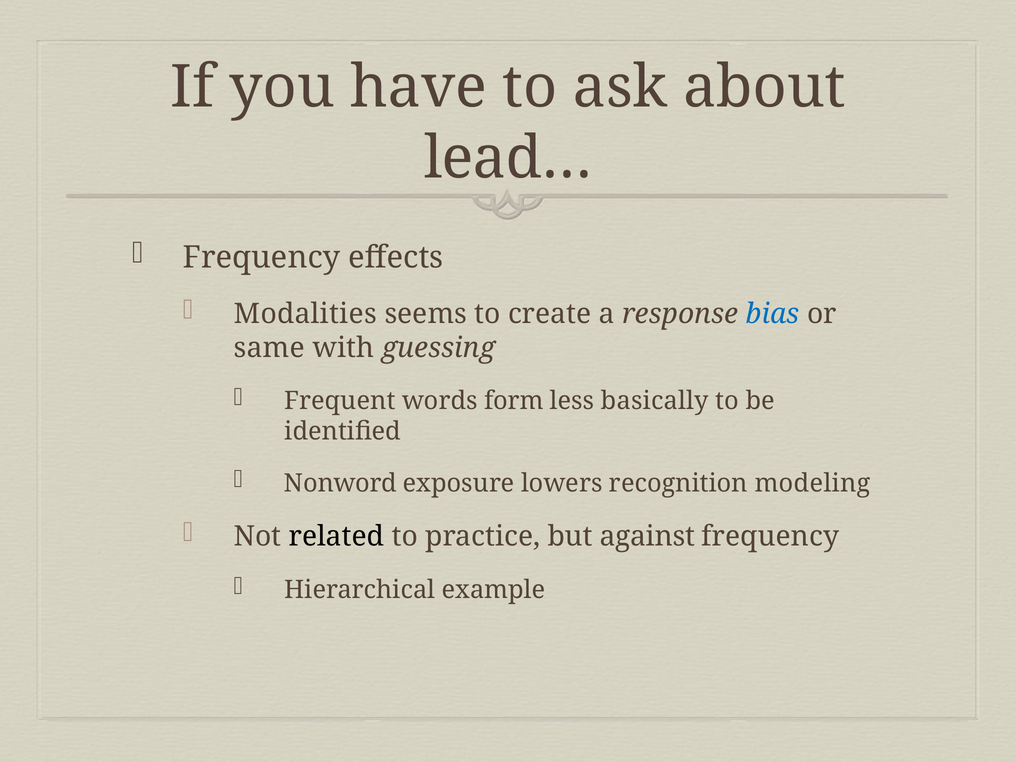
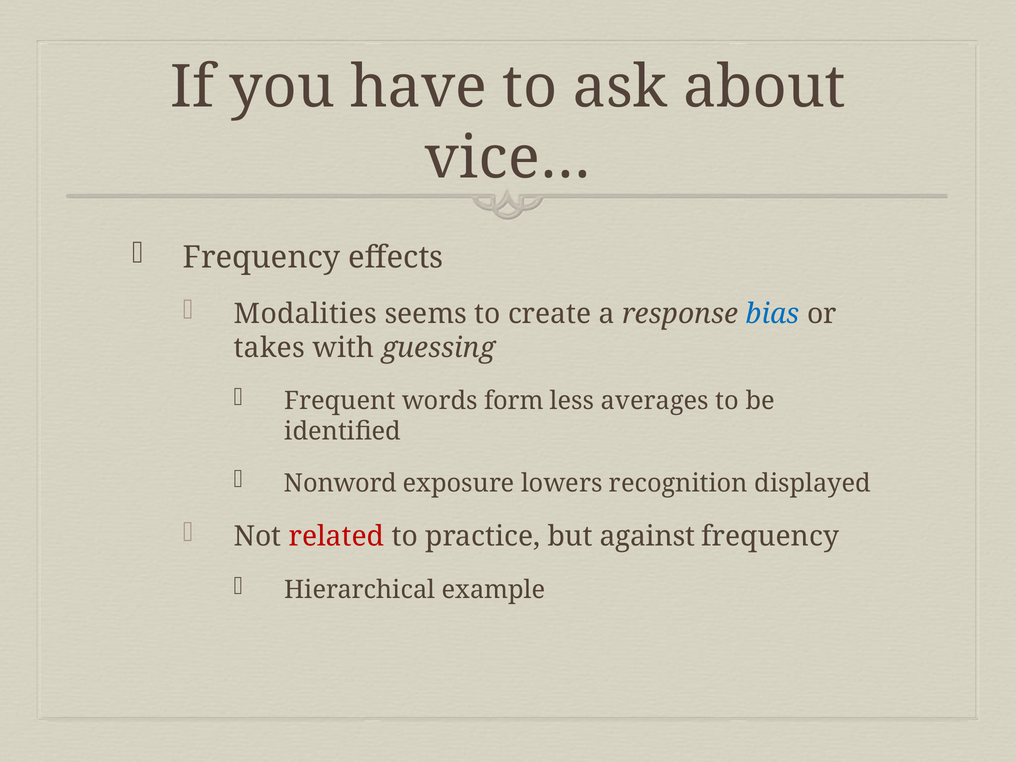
lead…: lead… -> vice…
same: same -> takes
basically: basically -> averages
modeling: modeling -> displayed
related colour: black -> red
